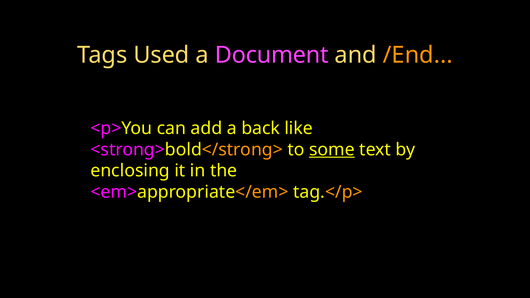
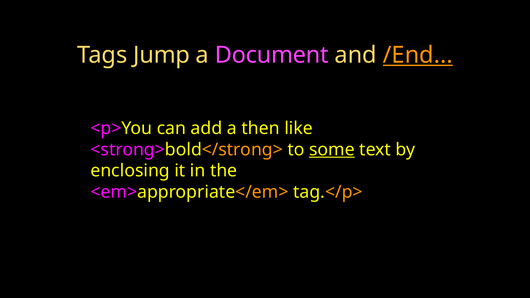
Used: Used -> Jump
/End underline: none -> present
back: back -> then
